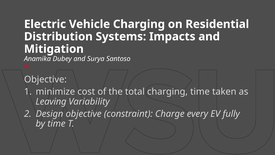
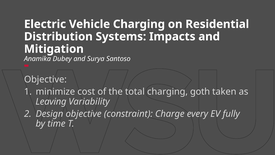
charging time: time -> goth
